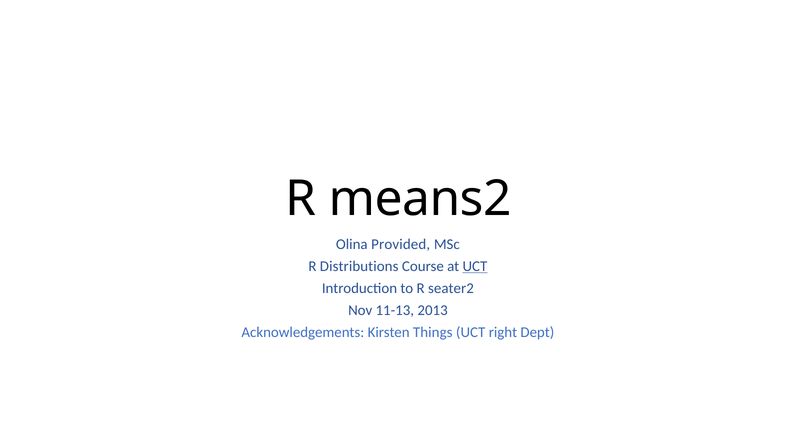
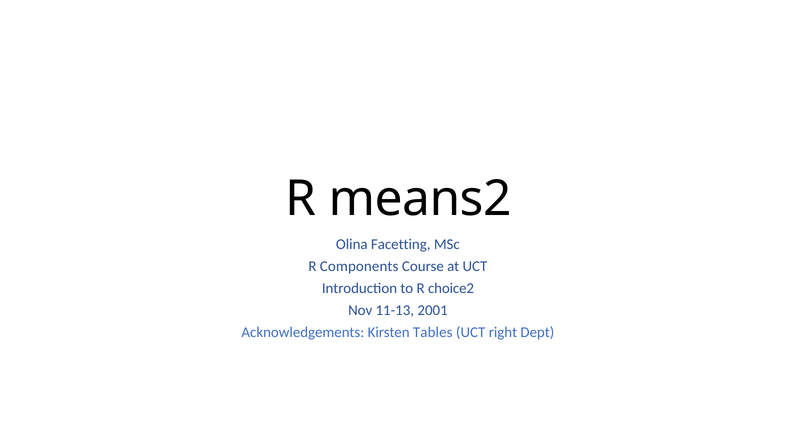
Provided: Provided -> Facetting
Distributions: Distributions -> Components
UCT at (475, 267) underline: present -> none
seater2: seater2 -> choice2
2013: 2013 -> 2001
Things: Things -> Tables
